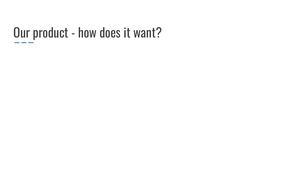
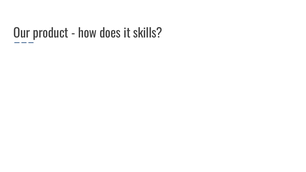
want: want -> skills
